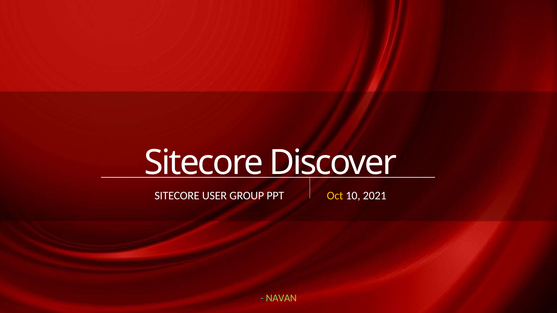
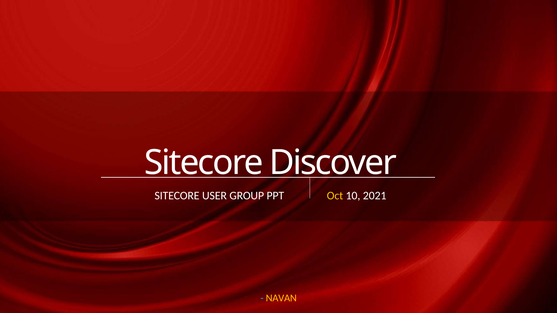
NAVAN colour: light green -> yellow
